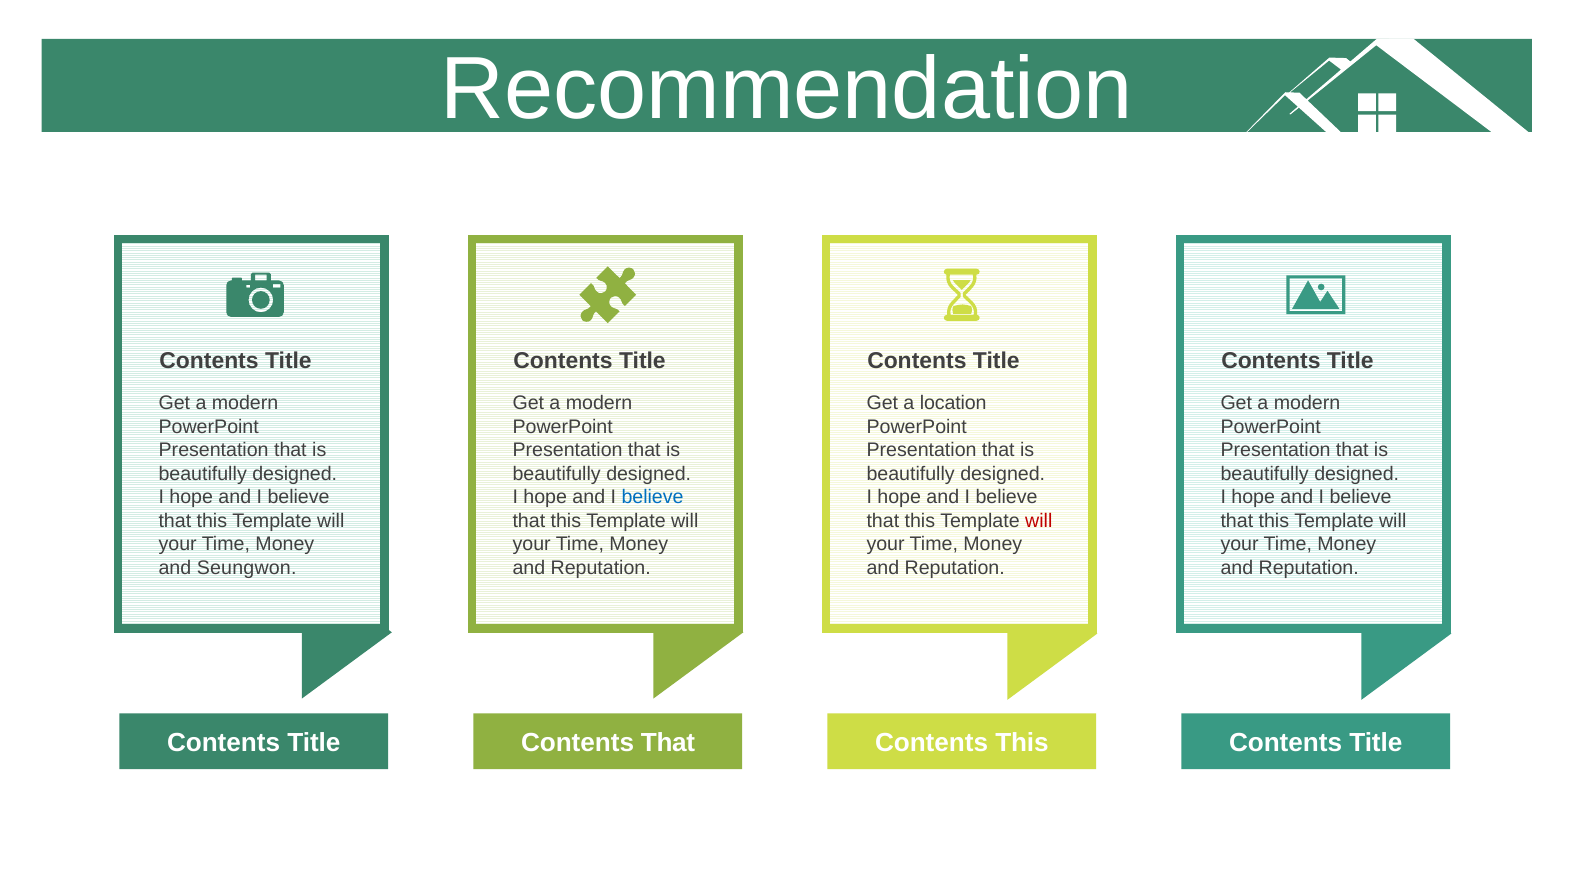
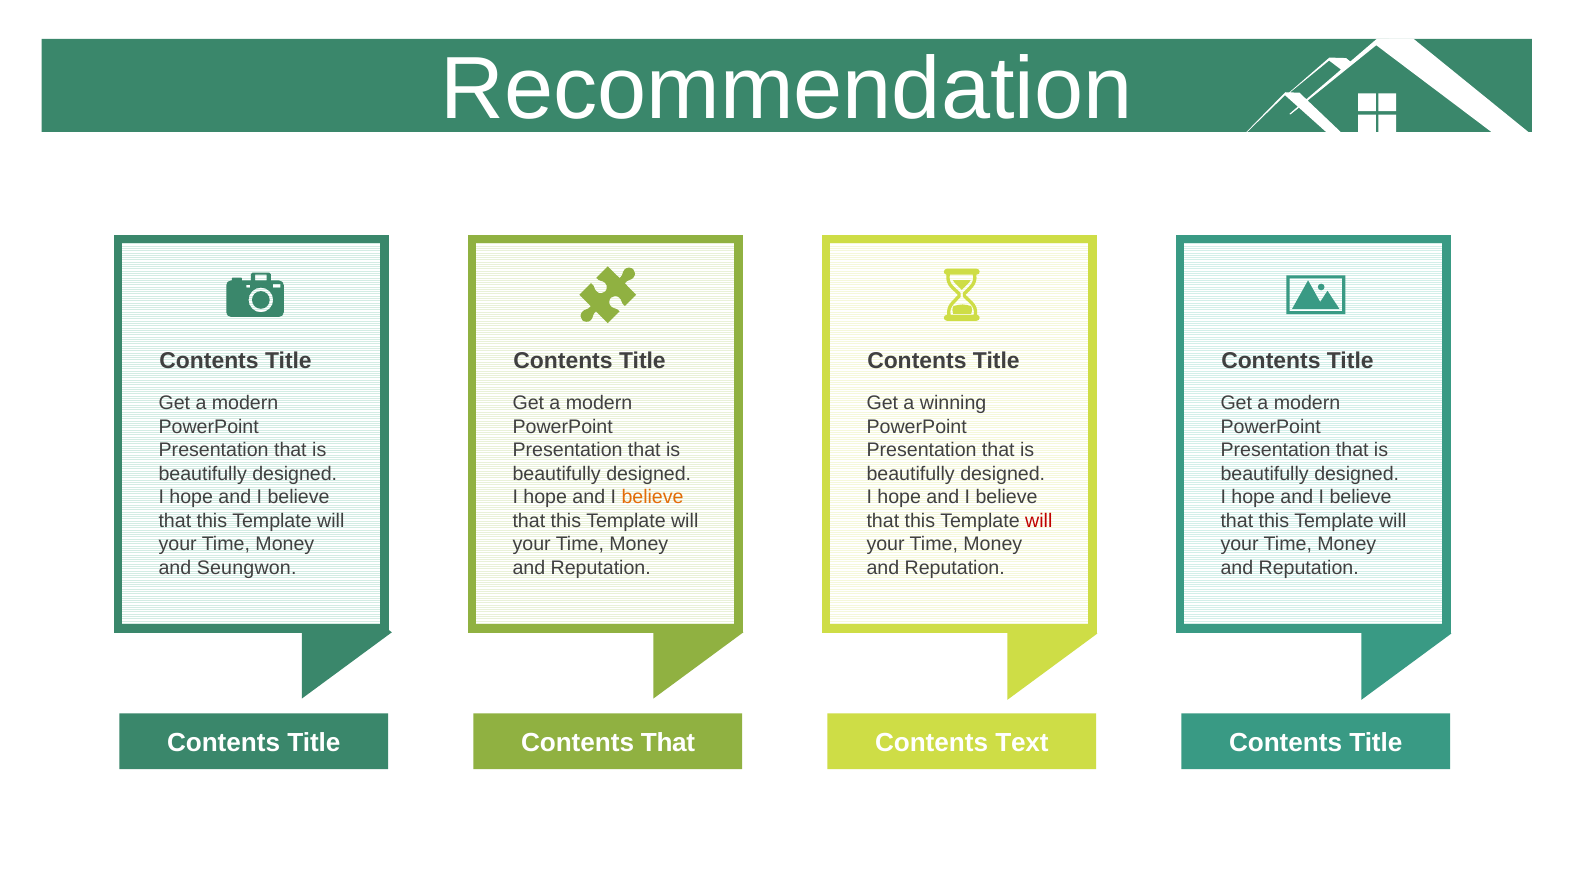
location: location -> winning
believe at (653, 497) colour: blue -> orange
Contents This: This -> Text
